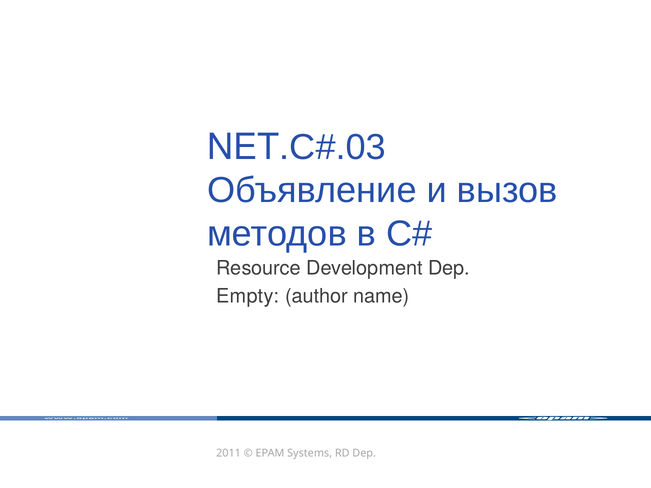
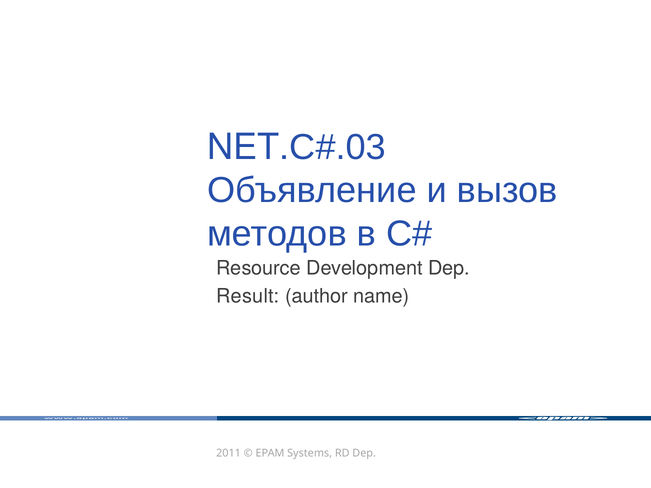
Empty: Empty -> Result
